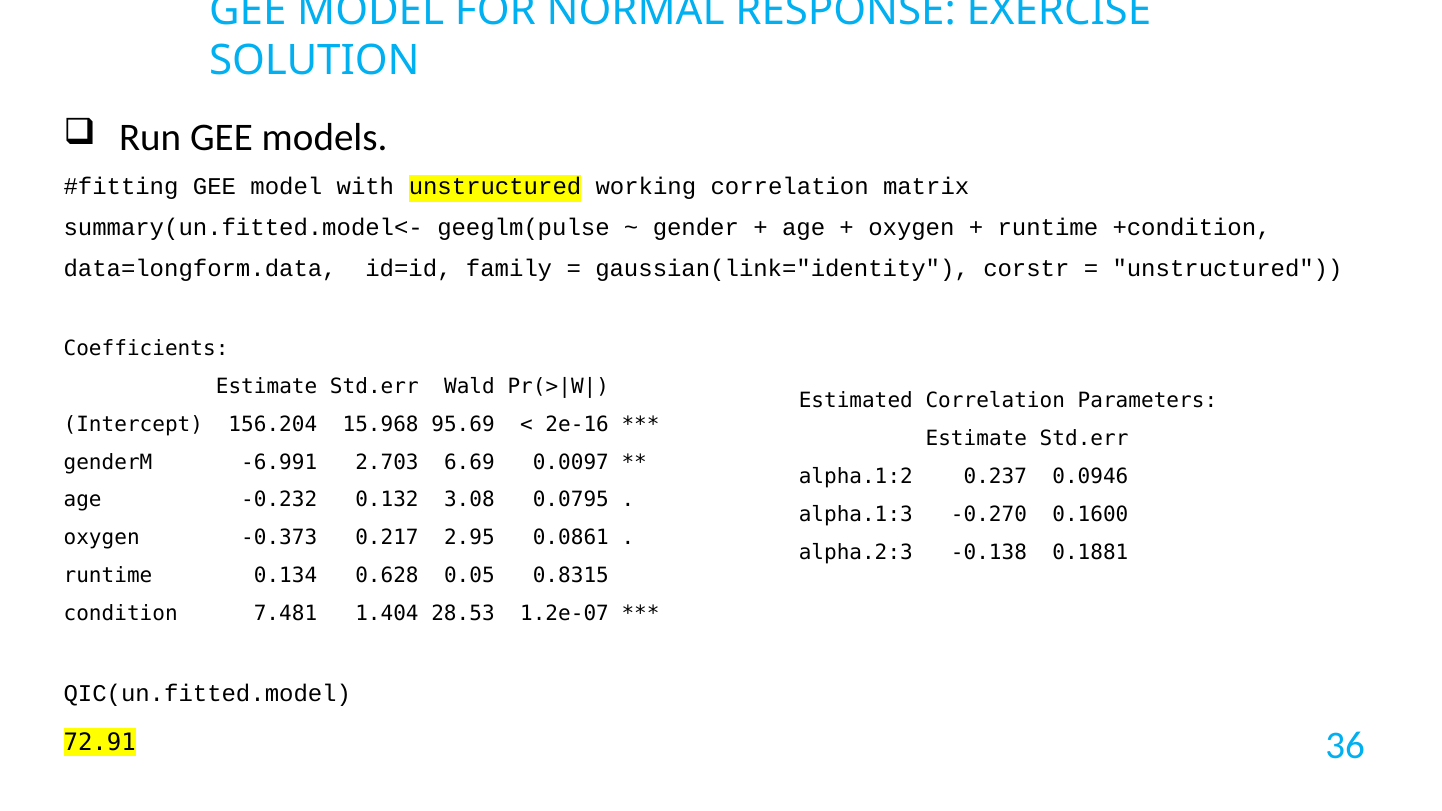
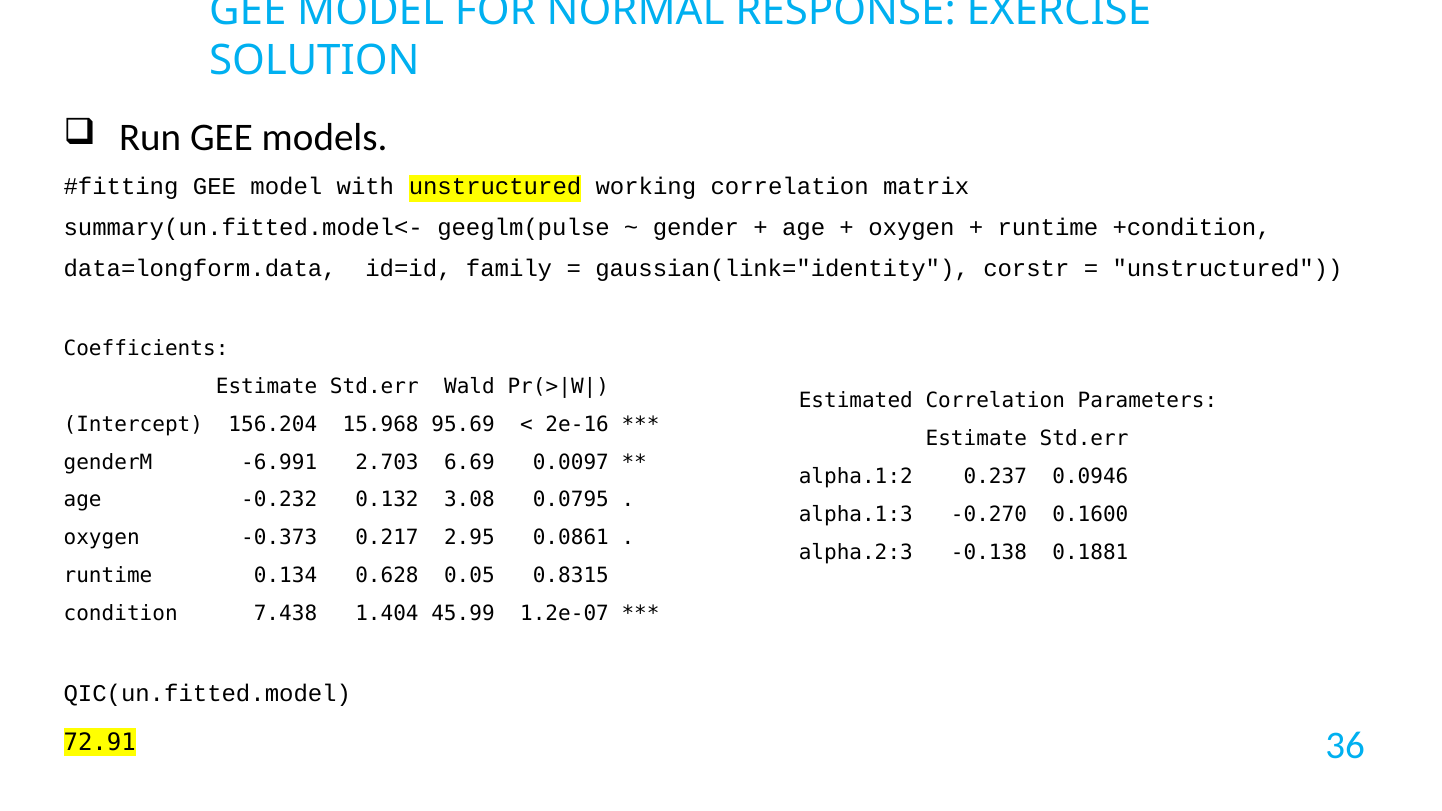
7.481: 7.481 -> 7.438
28.53: 28.53 -> 45.99
